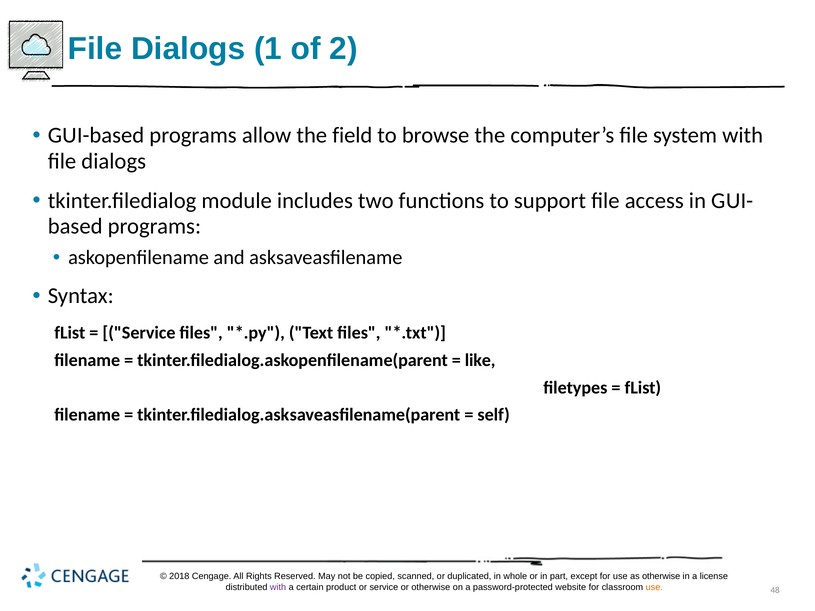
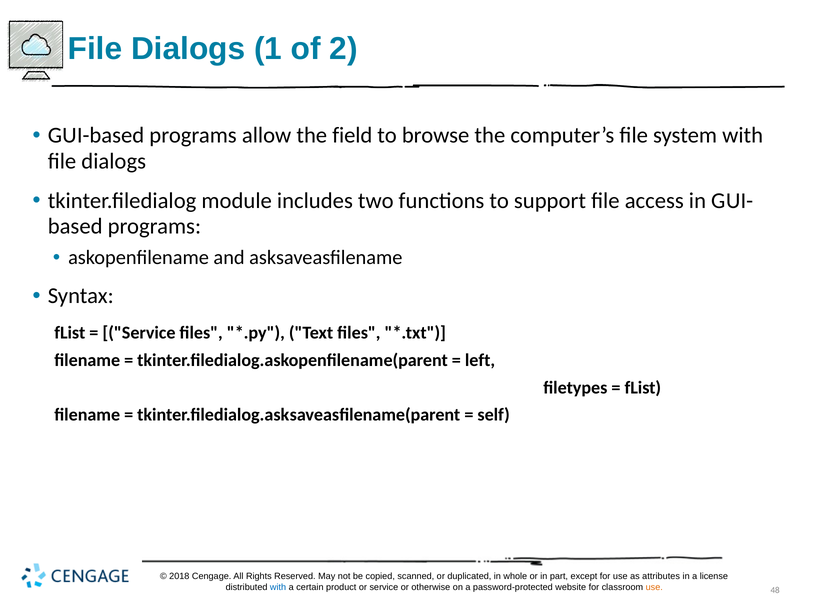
like: like -> left
as otherwise: otherwise -> attributes
with at (278, 587) colour: purple -> blue
